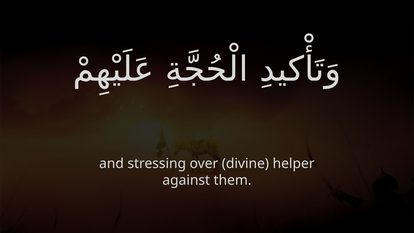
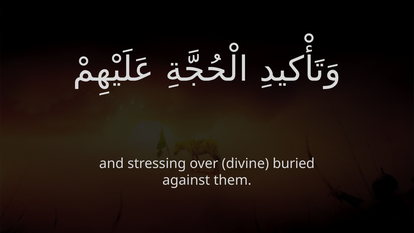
helper: helper -> buried
